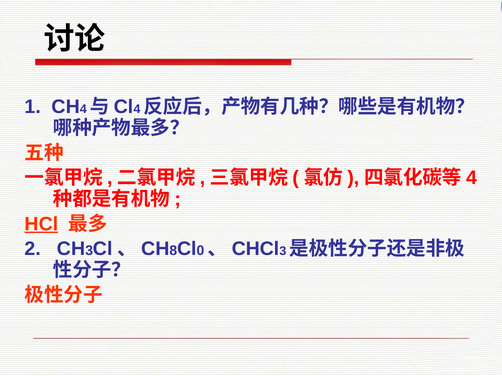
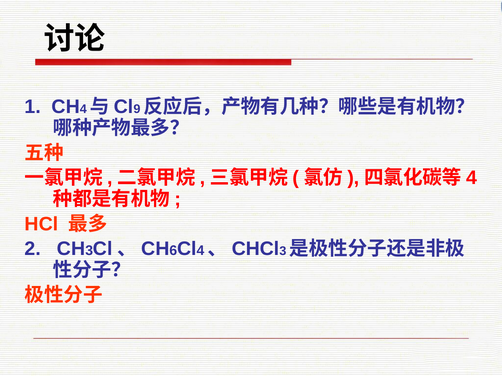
4 at (137, 109): 4 -> 9
HCl underline: present -> none
8: 8 -> 6
0 at (200, 251): 0 -> 4
